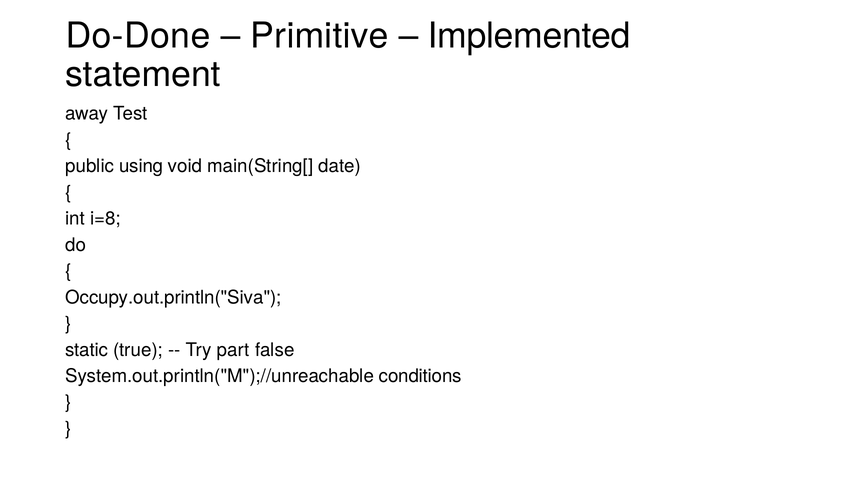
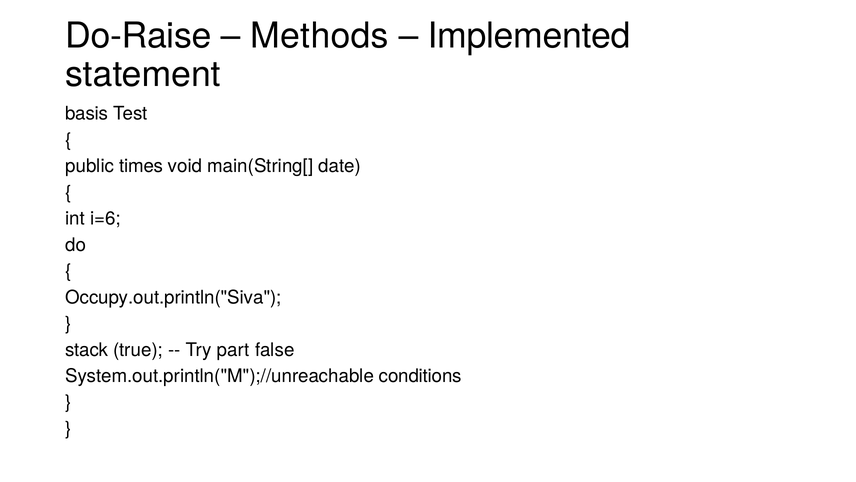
Do-Done: Do-Done -> Do-Raise
Primitive: Primitive -> Methods
away: away -> basis
using: using -> times
i=8: i=8 -> i=6
static: static -> stack
